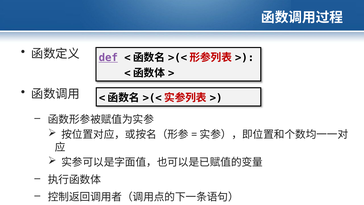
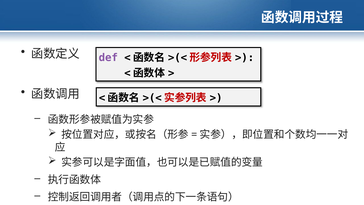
def underline: present -> none
